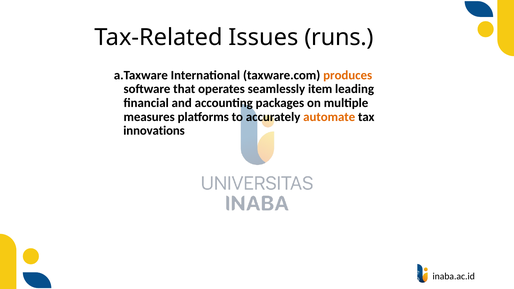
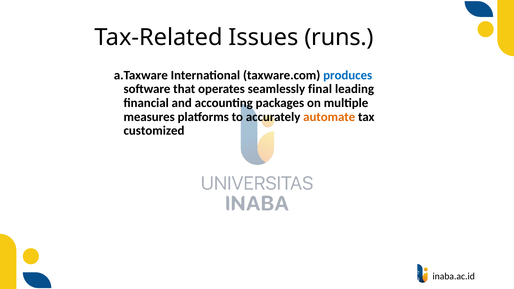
produces colour: orange -> blue
item: item -> final
innovations: innovations -> customized
